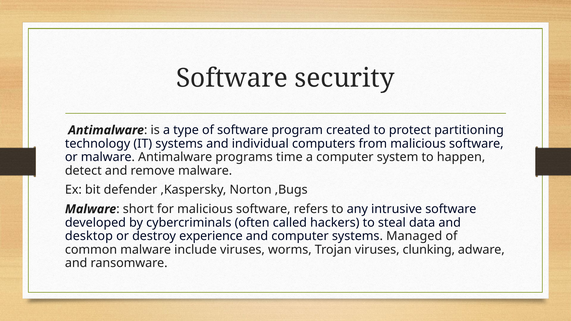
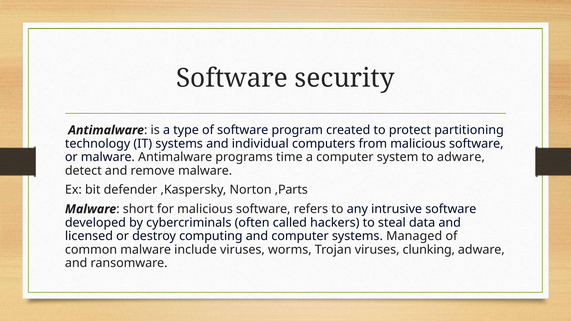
to happen: happen -> adware
,Bugs: ,Bugs -> ,Parts
desktop: desktop -> licensed
experience: experience -> computing
